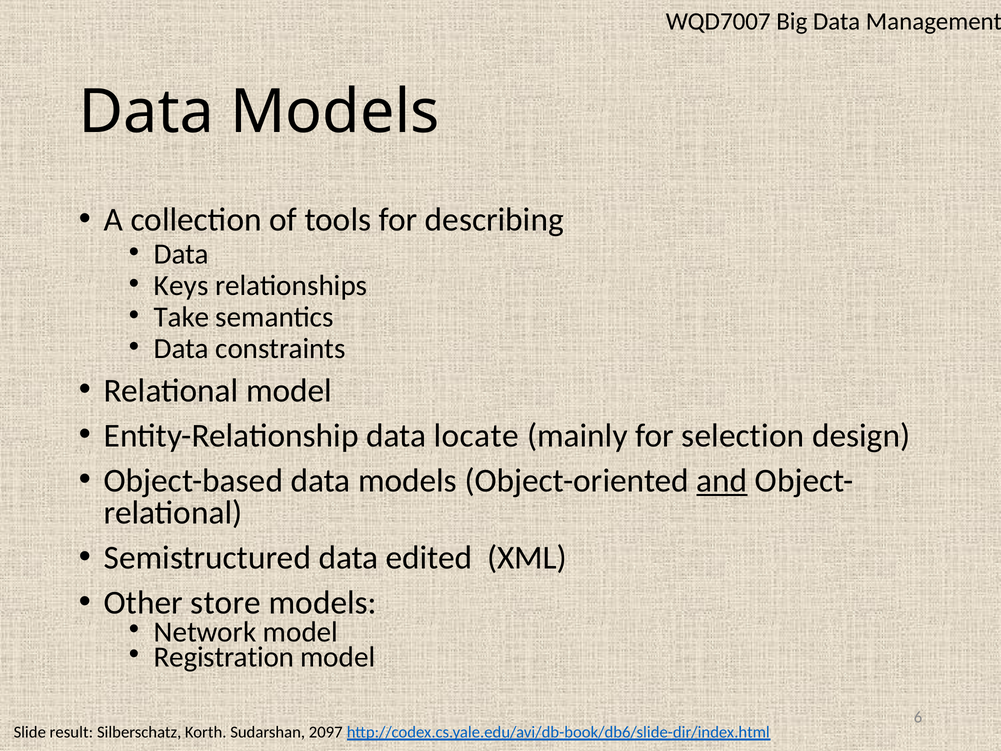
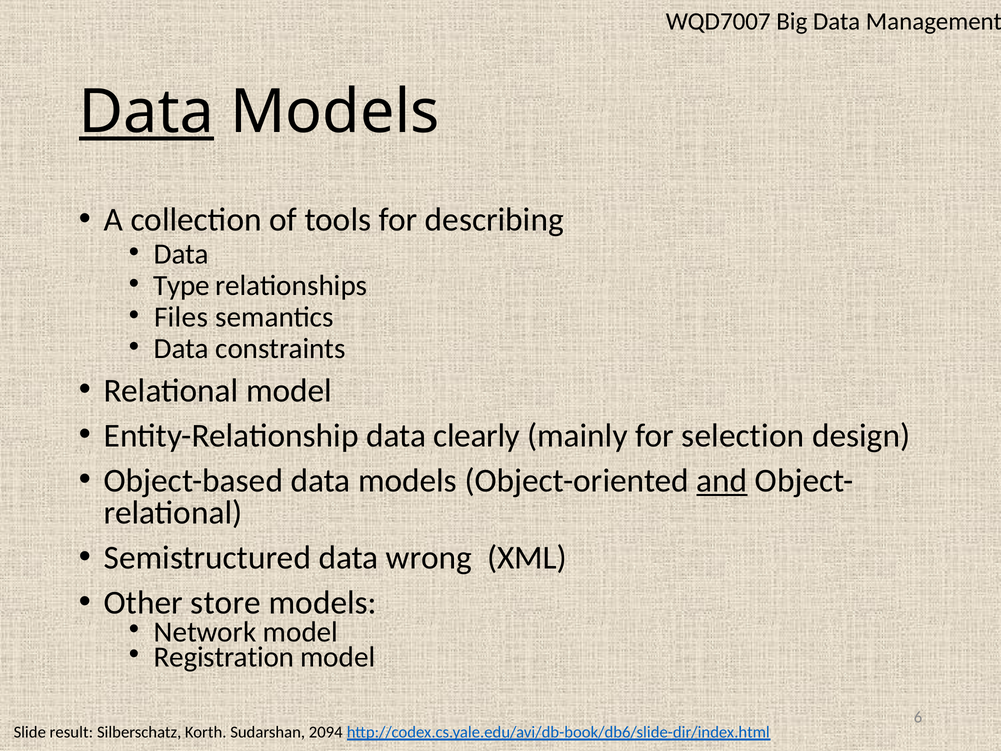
Data at (146, 112) underline: none -> present
Keys: Keys -> Type
Take: Take -> Files
locate: locate -> clearly
edited: edited -> wrong
2097: 2097 -> 2094
